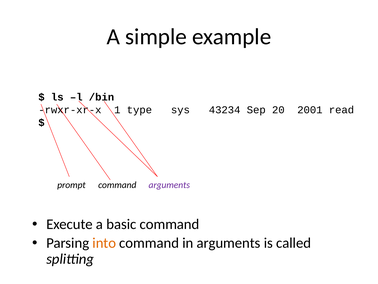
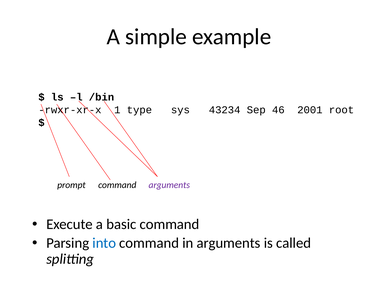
20: 20 -> 46
read: read -> root
into colour: orange -> blue
